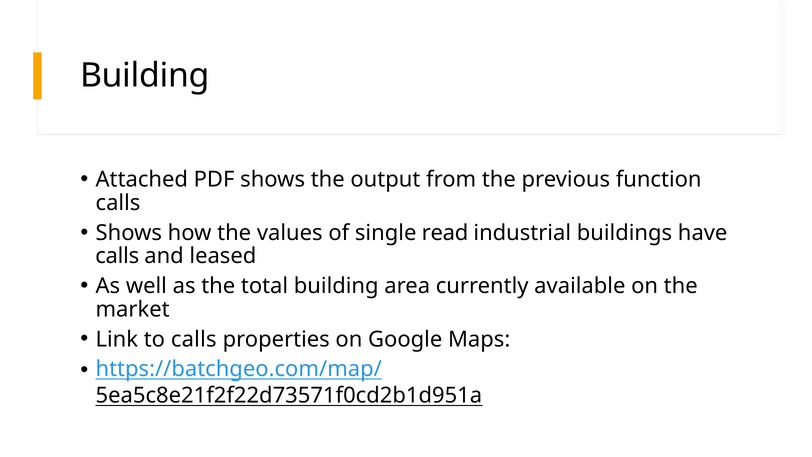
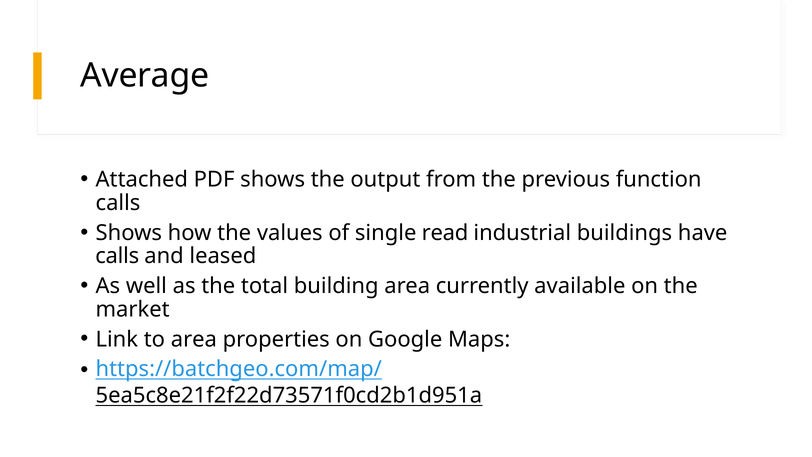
Building at (145, 76): Building -> Average
to calls: calls -> area
